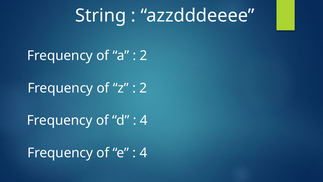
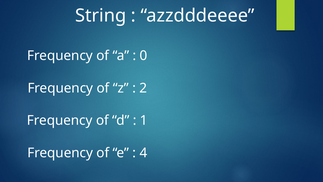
2 at (144, 56): 2 -> 0
4 at (144, 120): 4 -> 1
